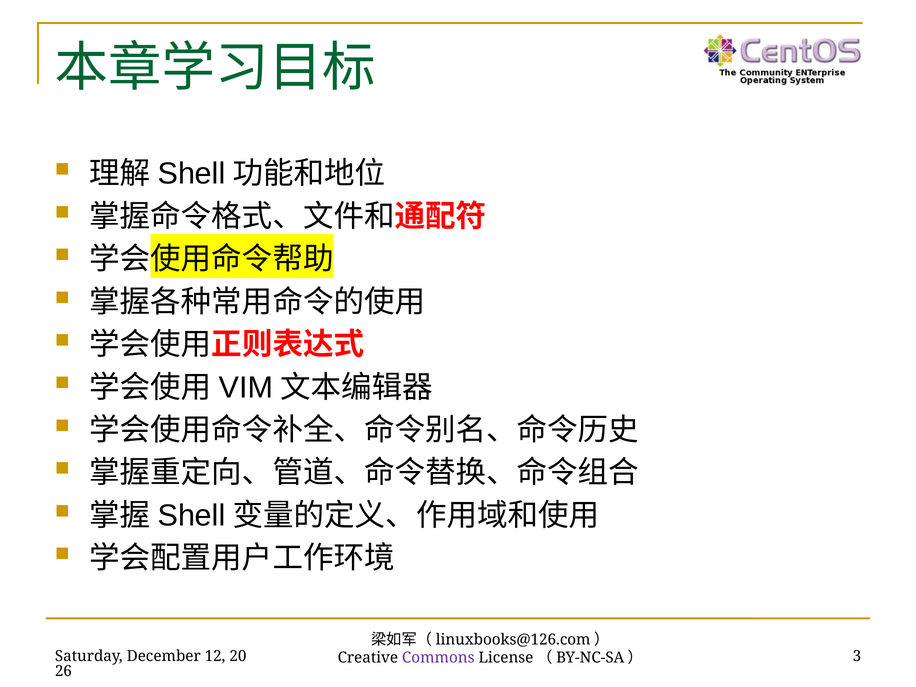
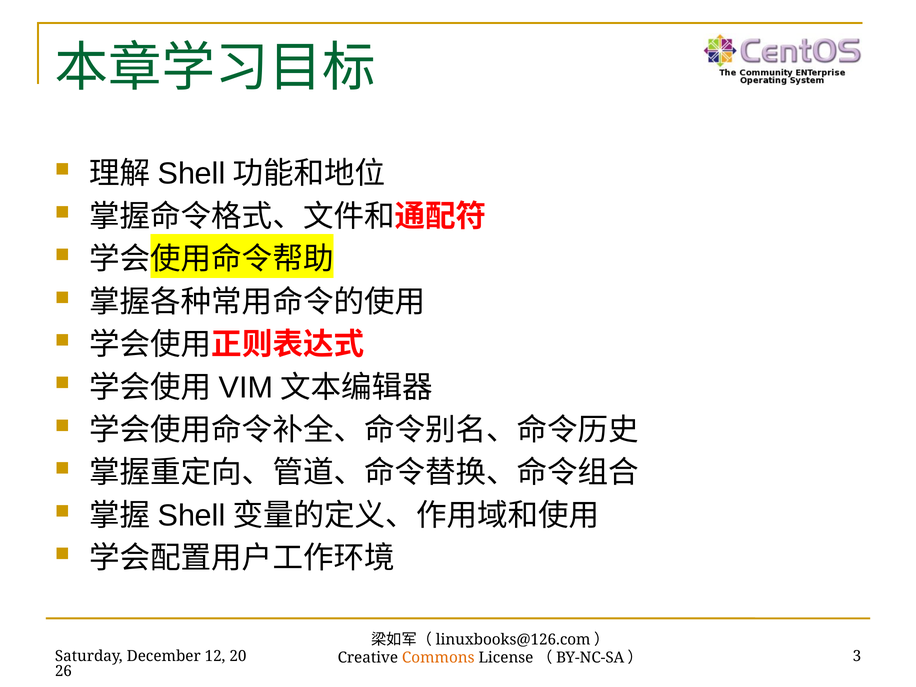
Commons colour: purple -> orange
